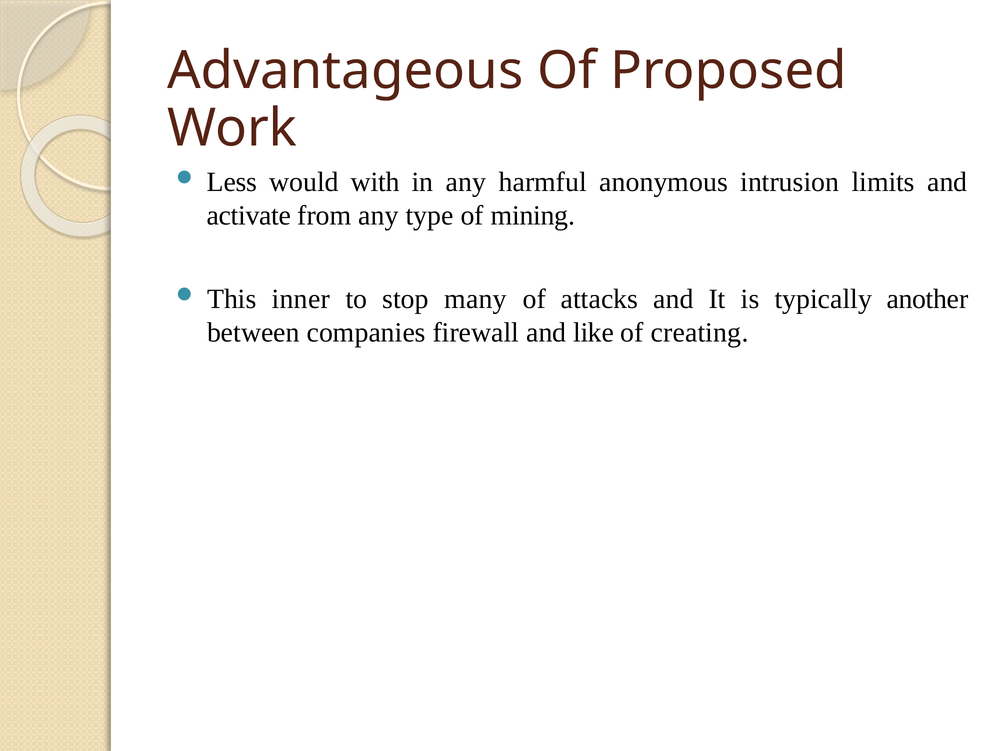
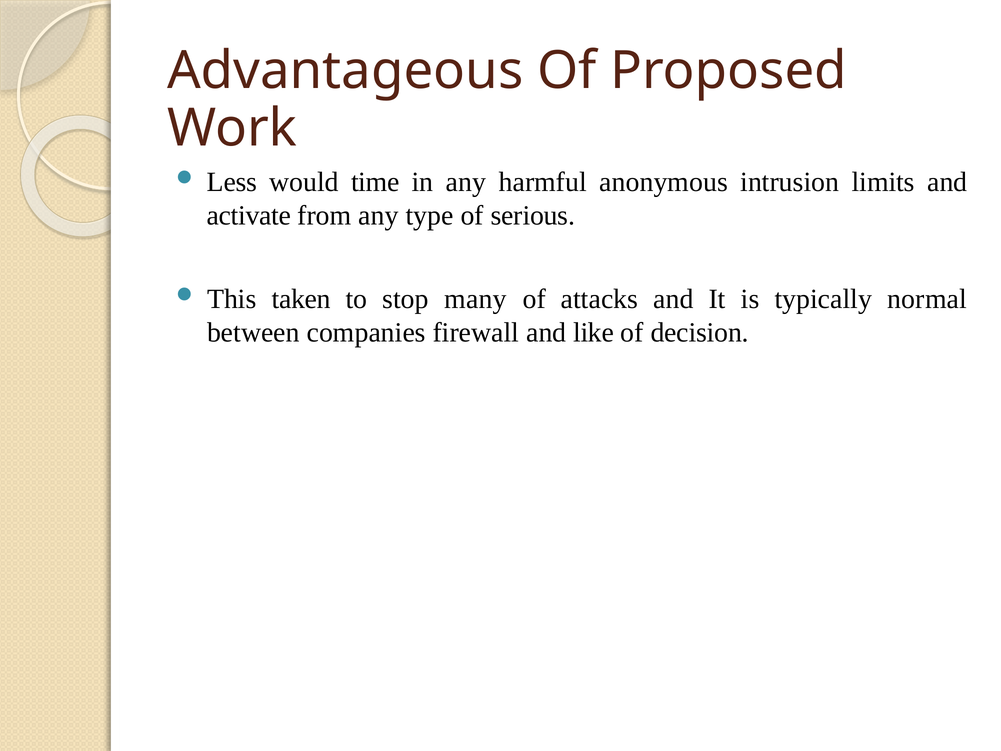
with: with -> time
mining: mining -> serious
inner: inner -> taken
another: another -> normal
creating: creating -> decision
